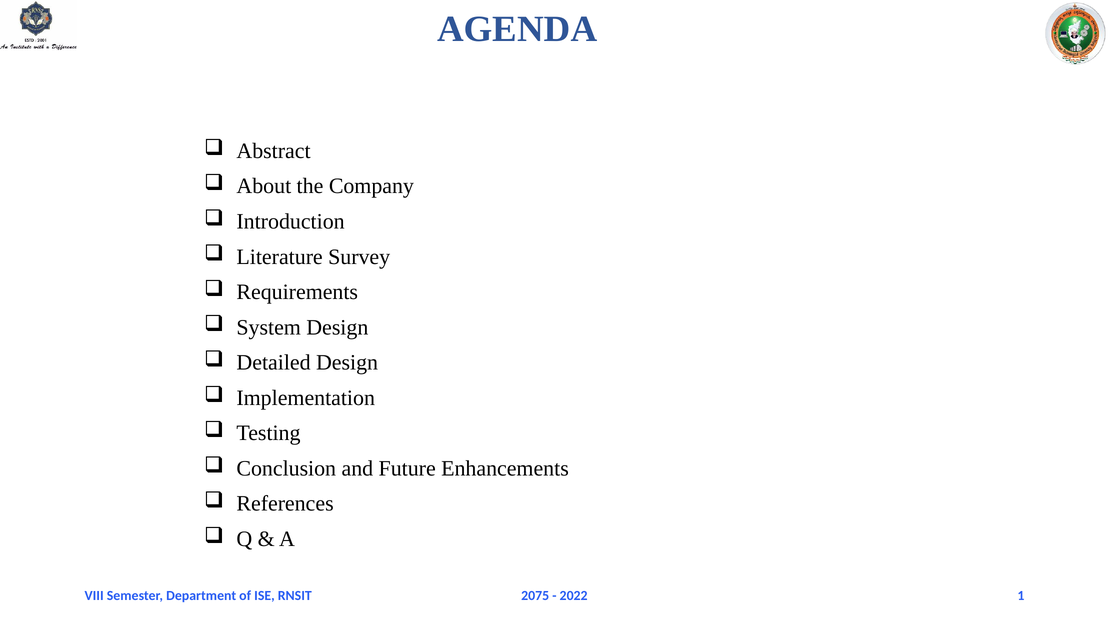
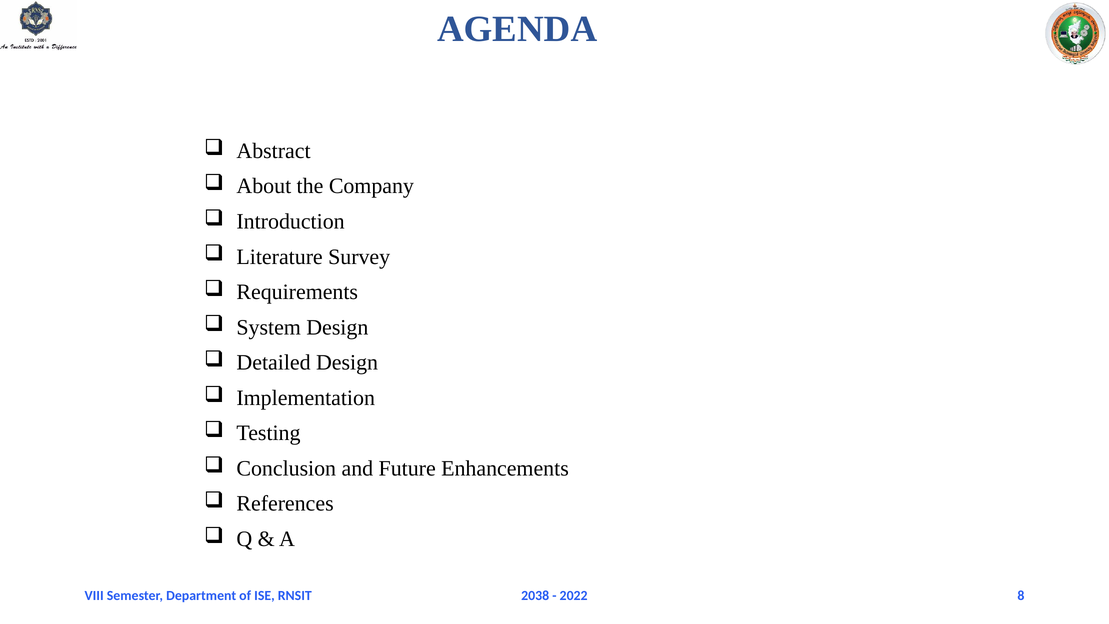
2075: 2075 -> 2038
1: 1 -> 8
